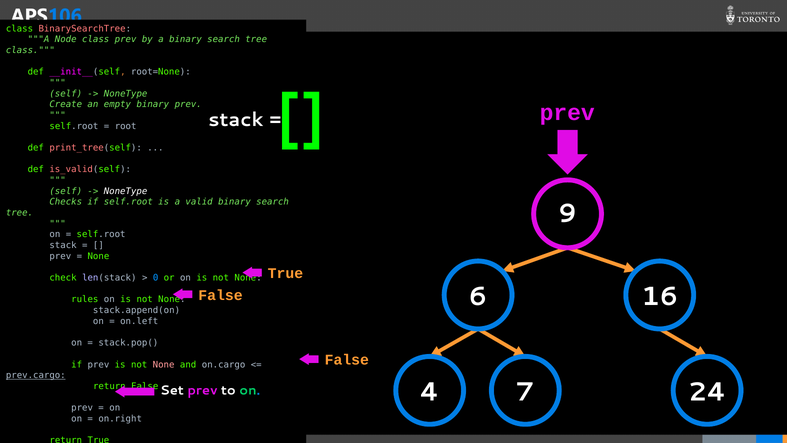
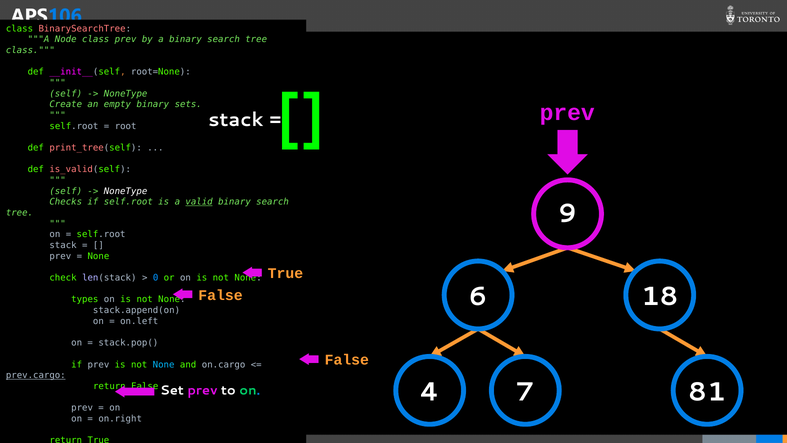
binary prev: prev -> sets
valid underline: none -> present
16: 16 -> 18
rules: rules -> types
None at (164, 364) colour: pink -> light blue
24: 24 -> 81
